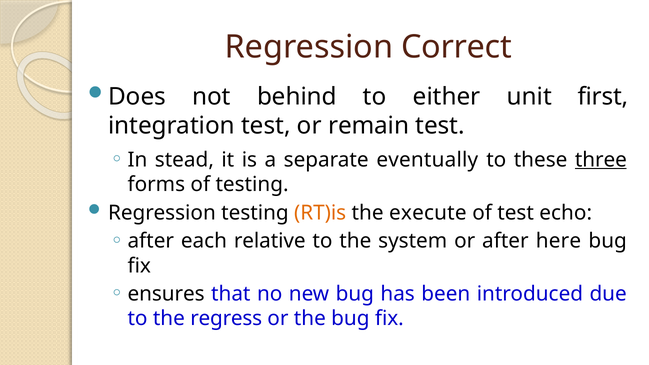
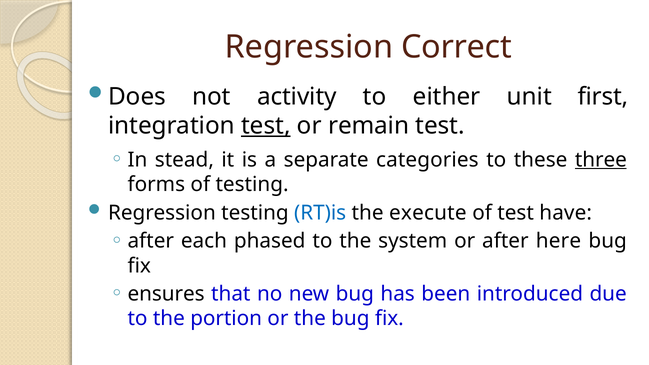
behind: behind -> activity
test at (266, 126) underline: none -> present
eventually: eventually -> categories
RT)is colour: orange -> blue
echo: echo -> have
relative: relative -> phased
regress: regress -> portion
